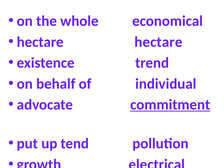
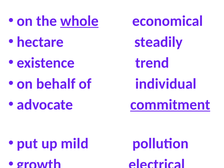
whole underline: none -> present
hectare hectare: hectare -> steadily
tend: tend -> mild
